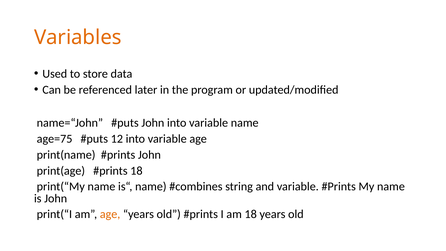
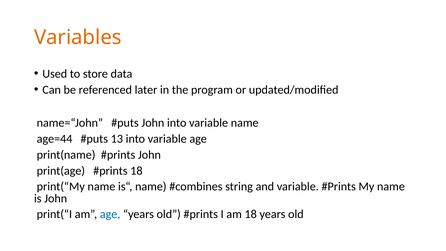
age=75: age=75 -> age=44
12: 12 -> 13
age at (110, 214) colour: orange -> blue
